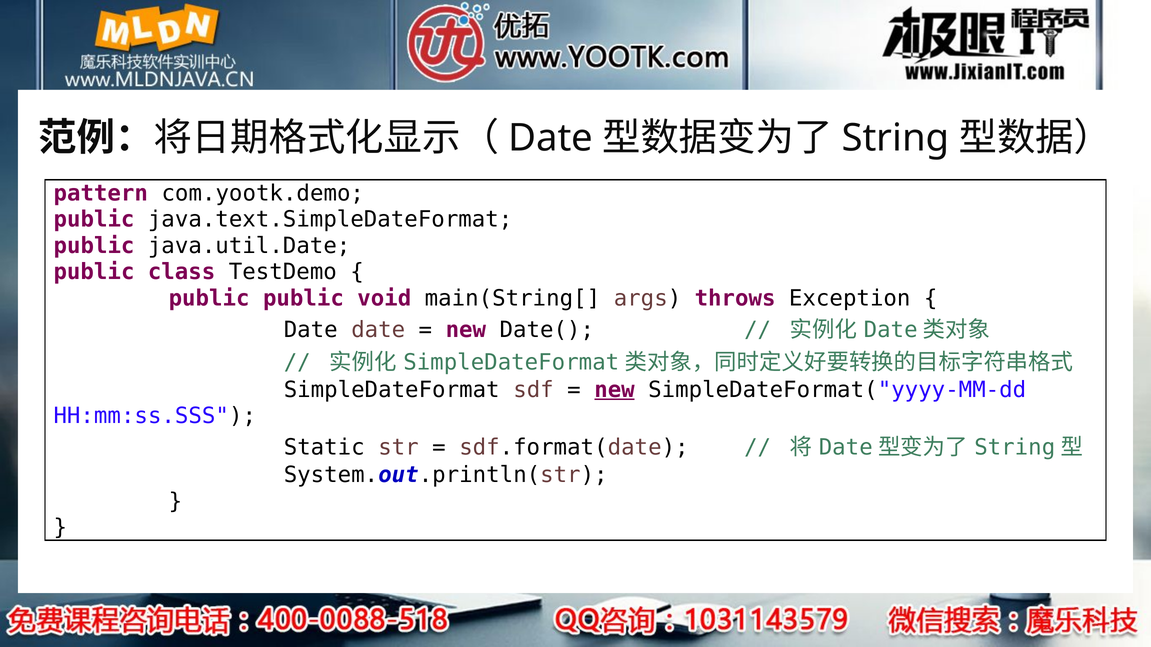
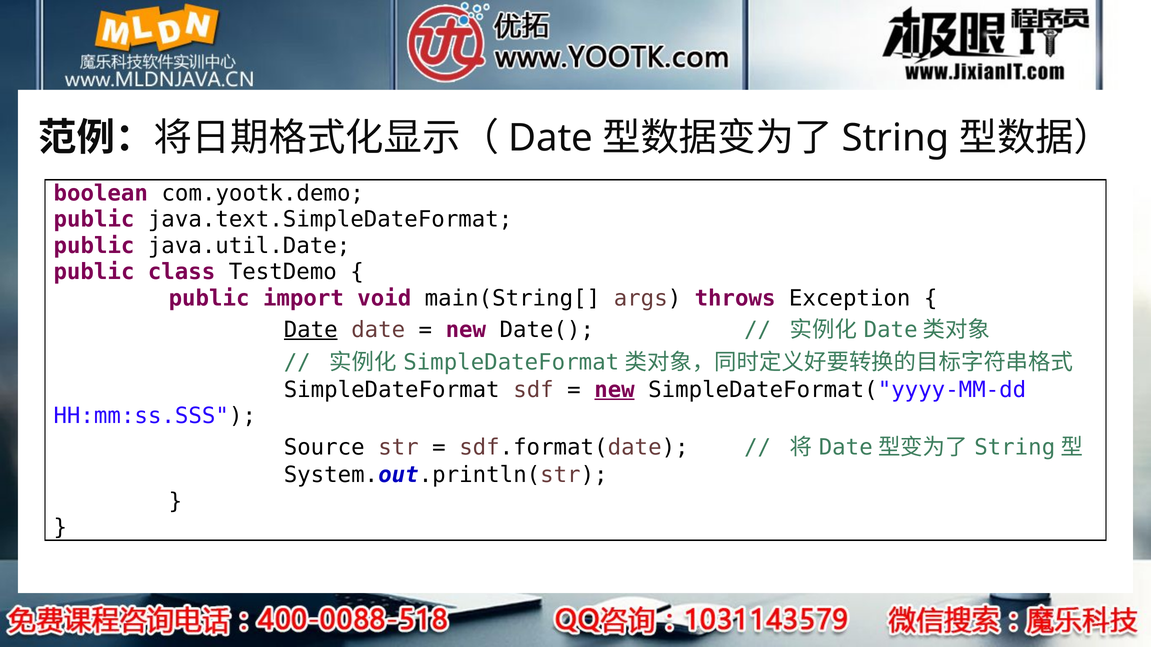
pattern: pattern -> boolean
public public: public -> import
Date at (311, 330) underline: none -> present
Static: Static -> Source
